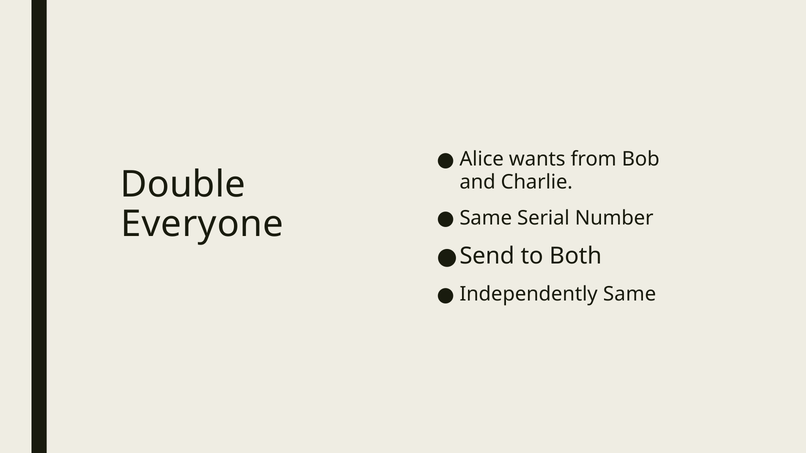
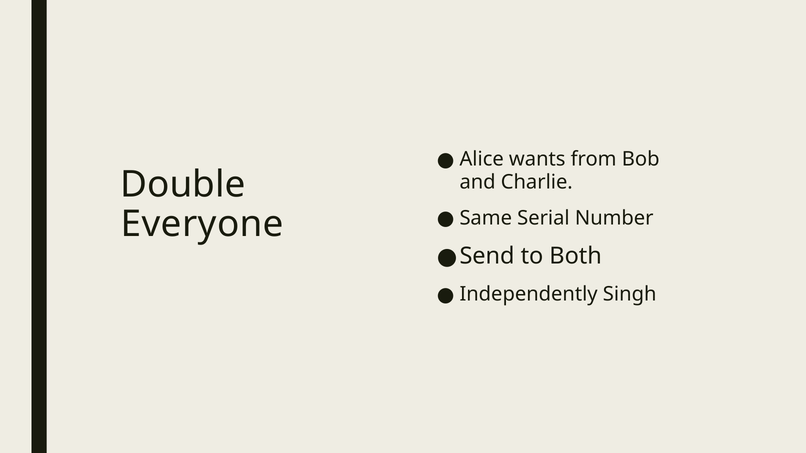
Independently Same: Same -> Singh
